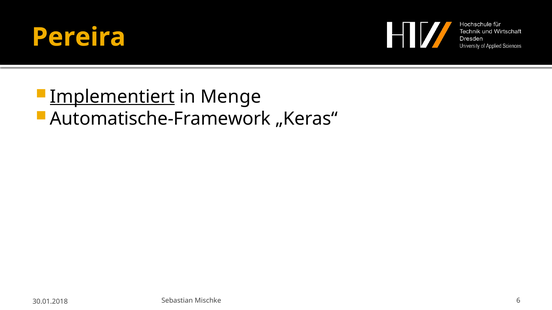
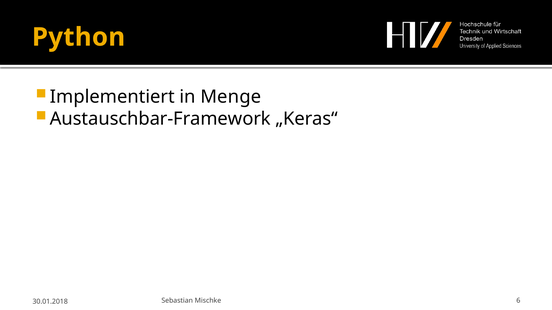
Pereira: Pereira -> Python
Implementiert underline: present -> none
Automatische-Framework: Automatische-Framework -> Austauschbar-Framework
